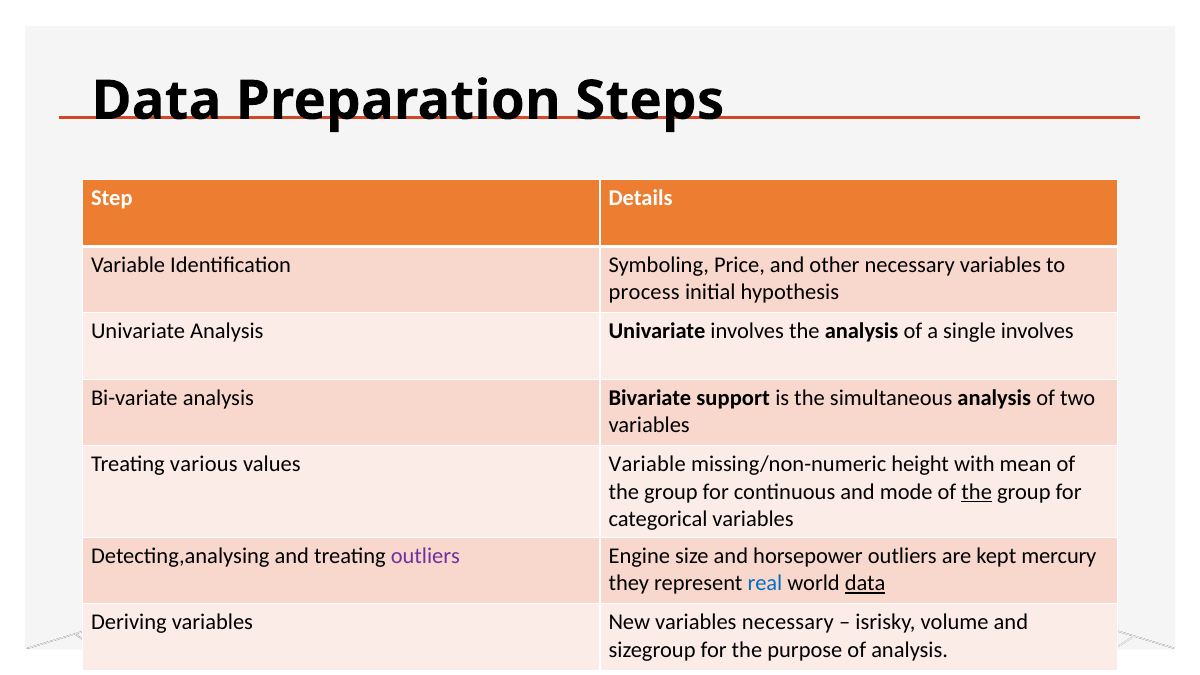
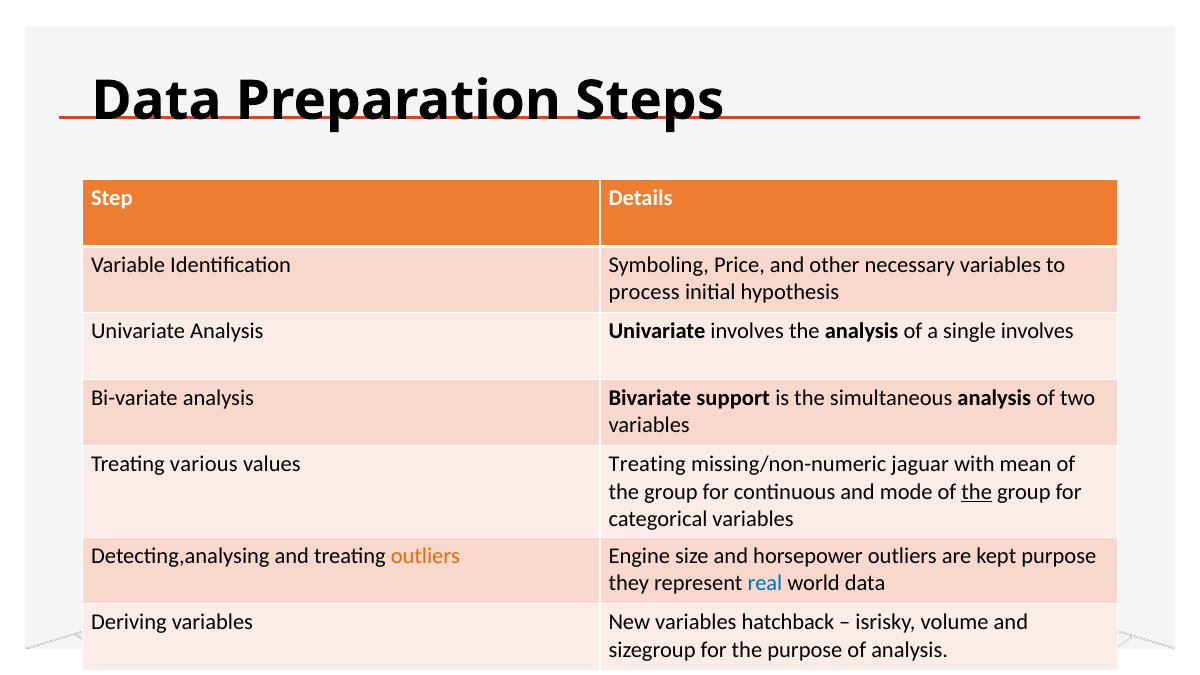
values Variable: Variable -> Treating
height: height -> jaguar
outliers at (425, 556) colour: purple -> orange
kept mercury: mercury -> purpose
data at (865, 583) underline: present -> none
variables necessary: necessary -> hatchback
